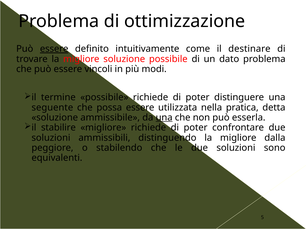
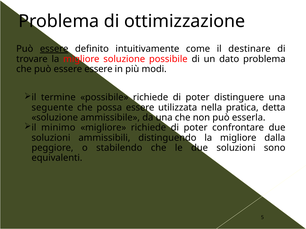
essere vincoli: vincoli -> essere
una at (164, 118) underline: present -> none
stabilire: stabilire -> minimo
